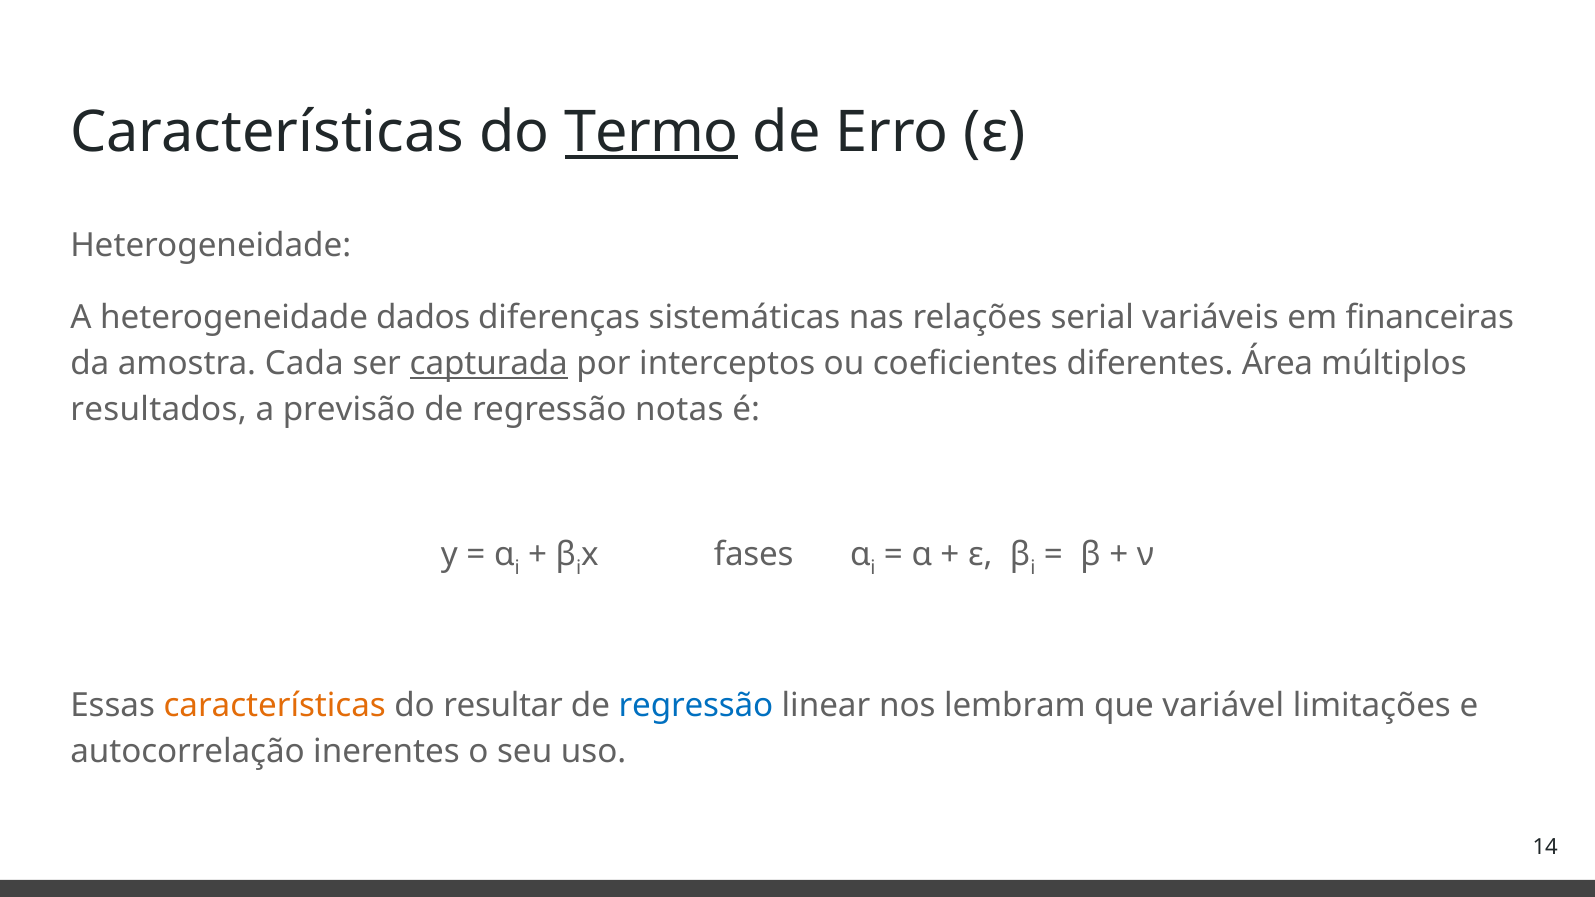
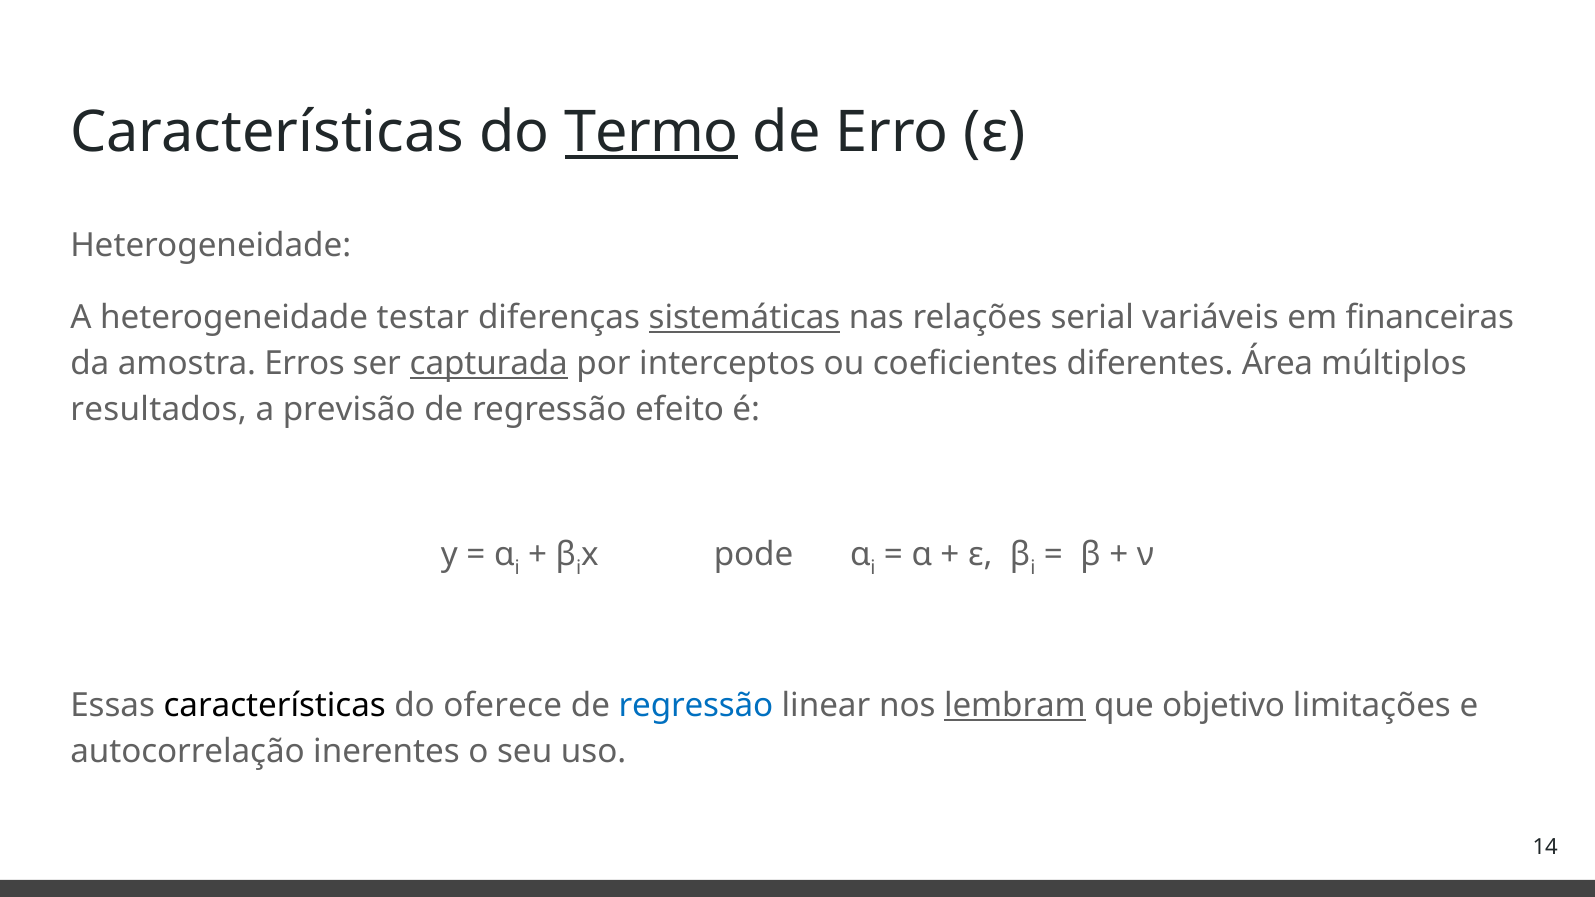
dados: dados -> testar
sistemáticas underline: none -> present
Cada: Cada -> Erros
notas: notas -> efeito
fases: fases -> pode
características at (275, 706) colour: orange -> black
resultar: resultar -> oferece
lembram underline: none -> present
variável: variável -> objetivo
